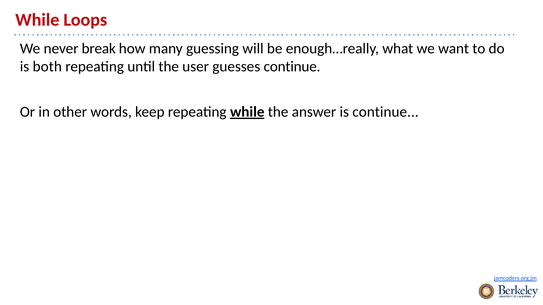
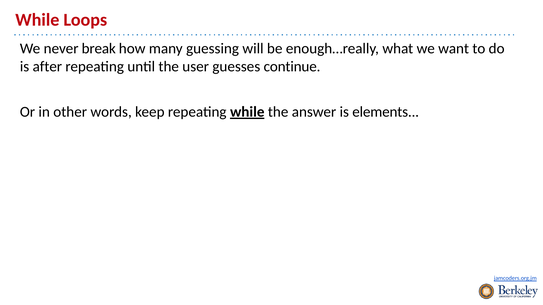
both: both -> after
is continue: continue -> elements
